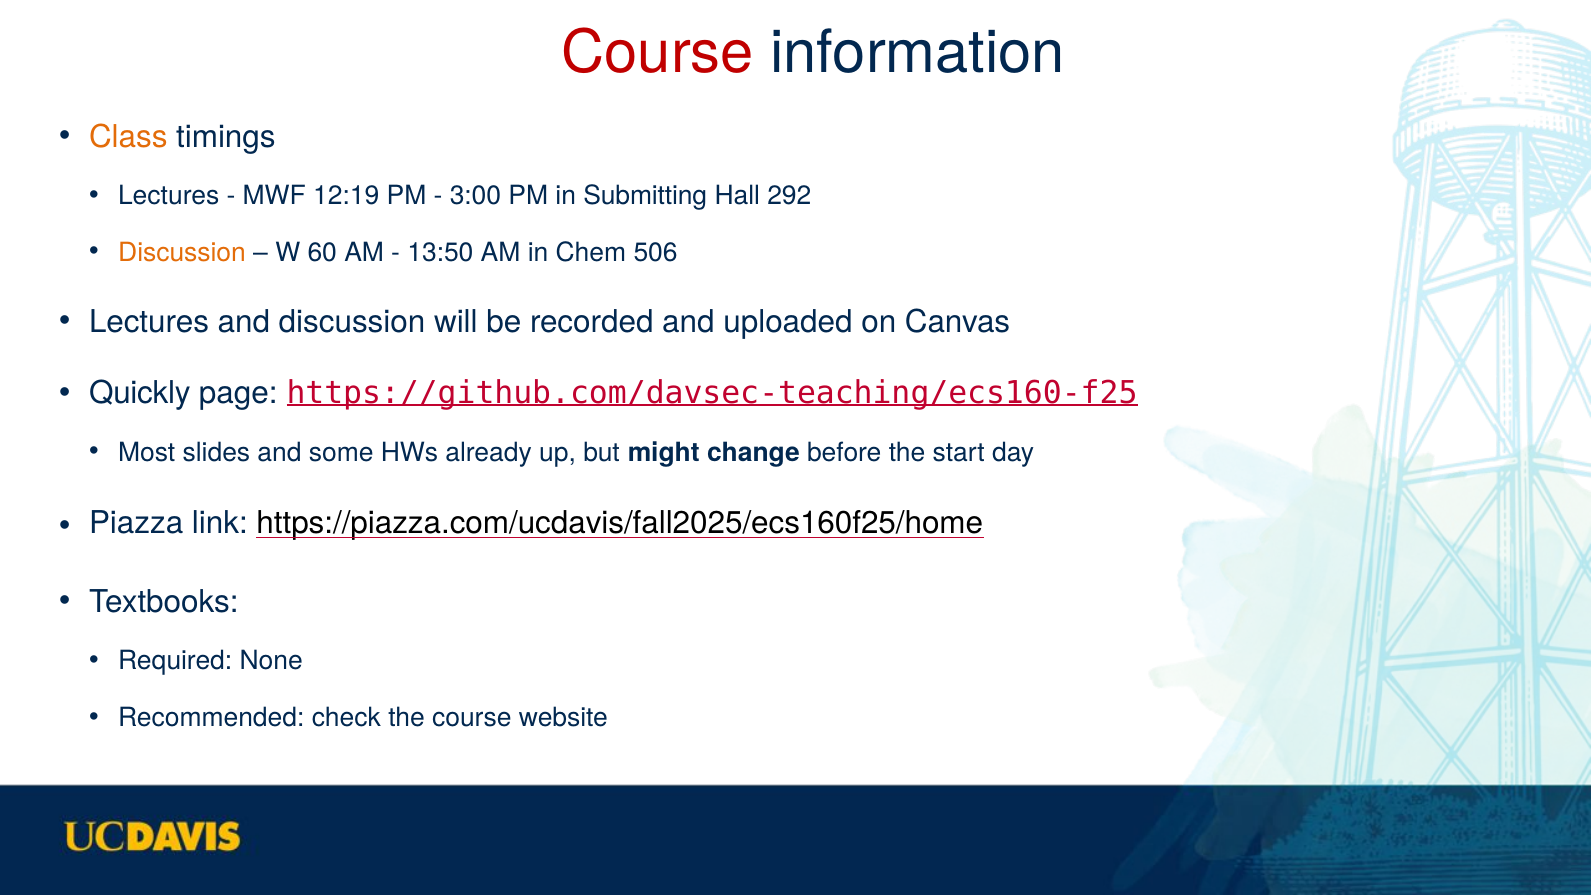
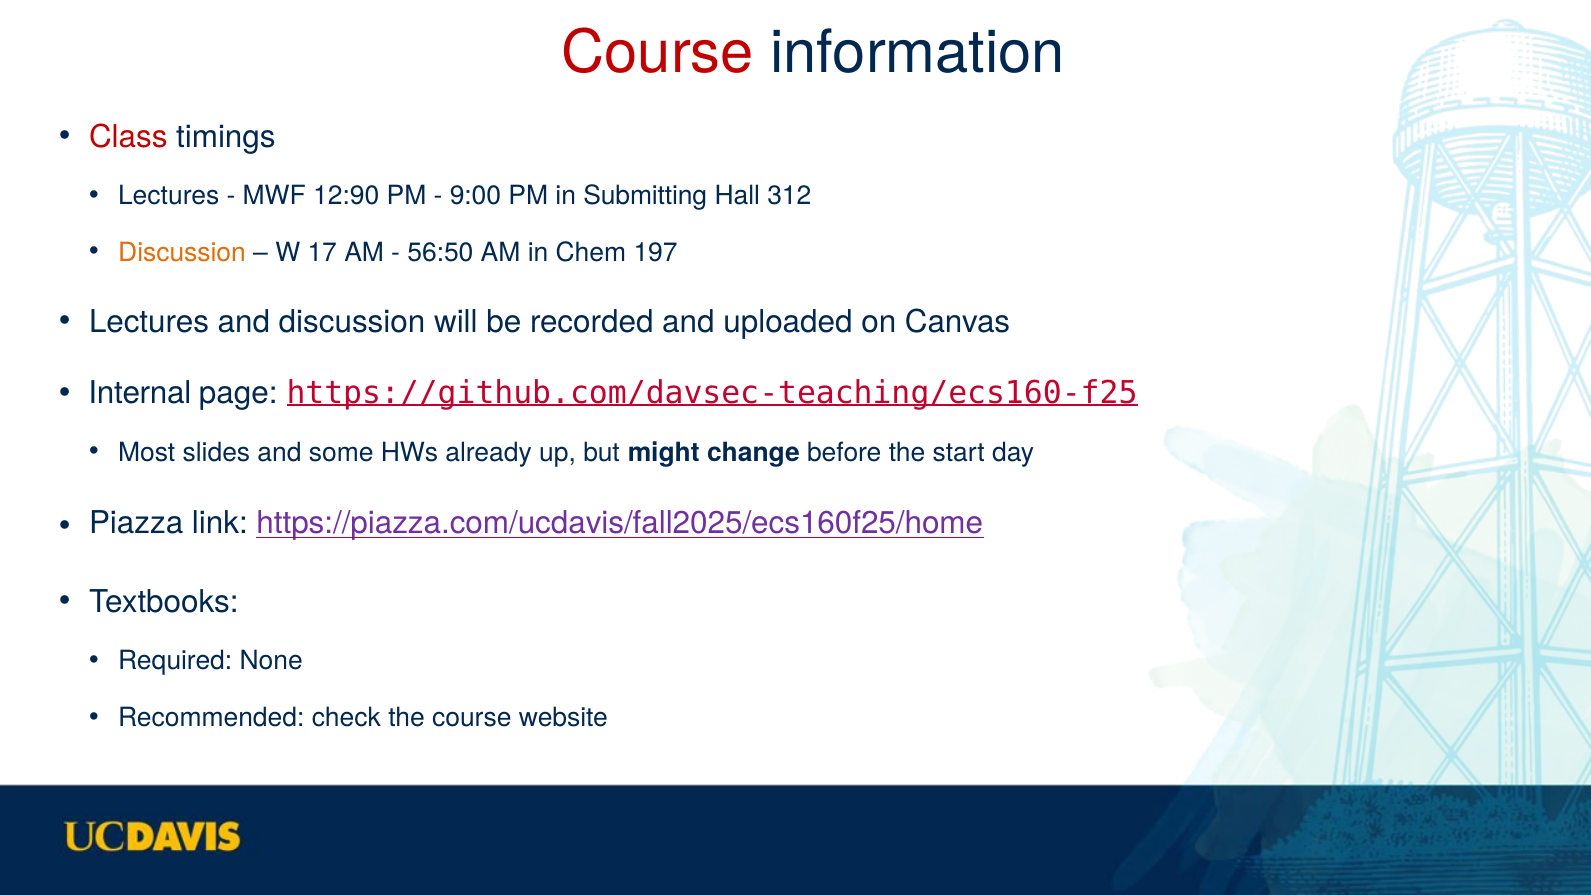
Class colour: orange -> red
12:19: 12:19 -> 12:90
3:00: 3:00 -> 9:00
292: 292 -> 312
60: 60 -> 17
13:50: 13:50 -> 56:50
506: 506 -> 197
Quickly: Quickly -> Internal
https://piazza.com/ucdavis/fall2025/ecs160f25/home colour: black -> purple
